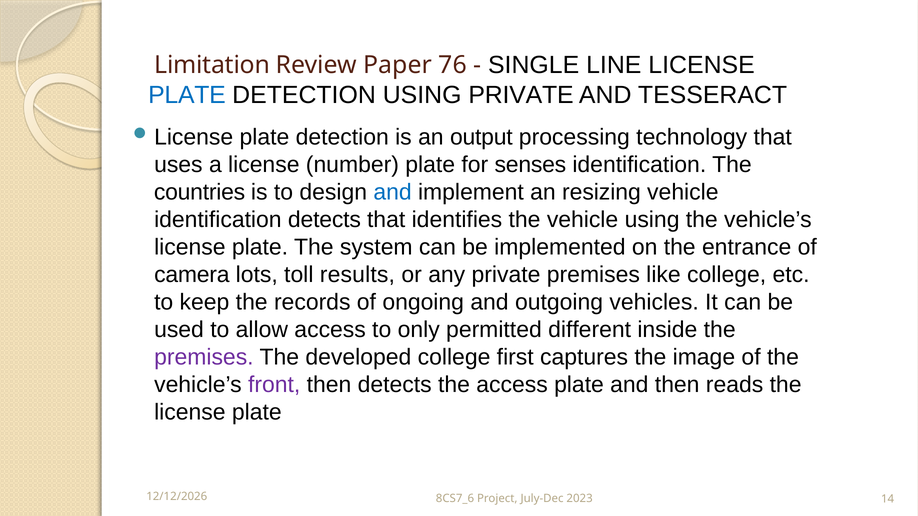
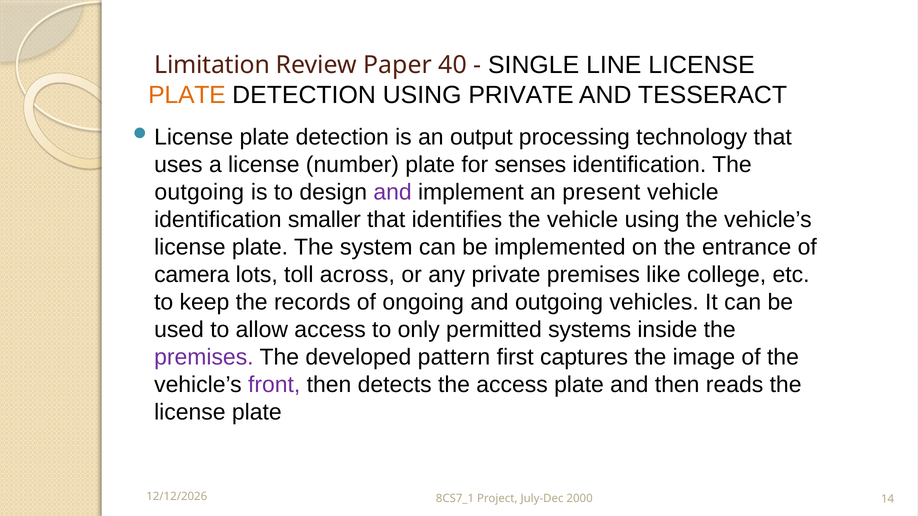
76: 76 -> 40
PLATE at (187, 95) colour: blue -> orange
countries at (200, 192): countries -> outgoing
and at (393, 192) colour: blue -> purple
resizing: resizing -> present
identification detects: detects -> smaller
results: results -> across
different: different -> systems
developed college: college -> pattern
8CS7_6: 8CS7_6 -> 8CS7_1
2023: 2023 -> 2000
